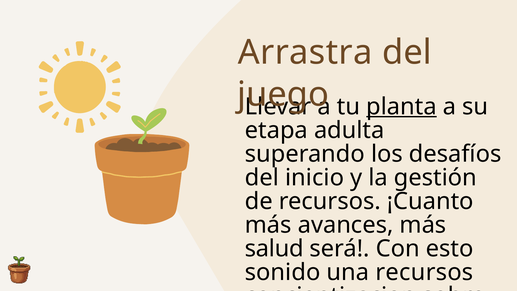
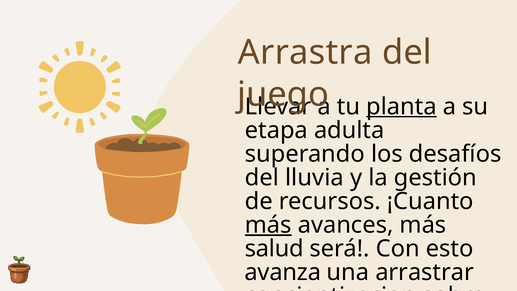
inicio: inicio -> lluvia
más at (268, 225) underline: none -> present
sonido: sonido -> avanza
una recursos: recursos -> arrastrar
